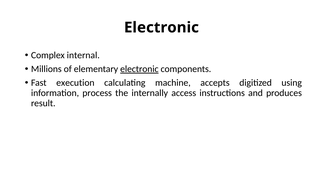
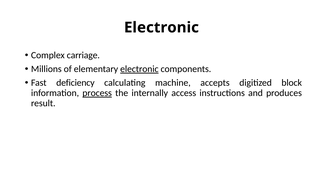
internal: internal -> carriage
execution: execution -> deficiency
using: using -> block
process underline: none -> present
